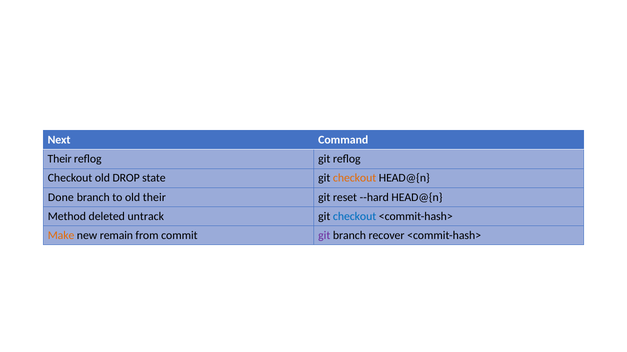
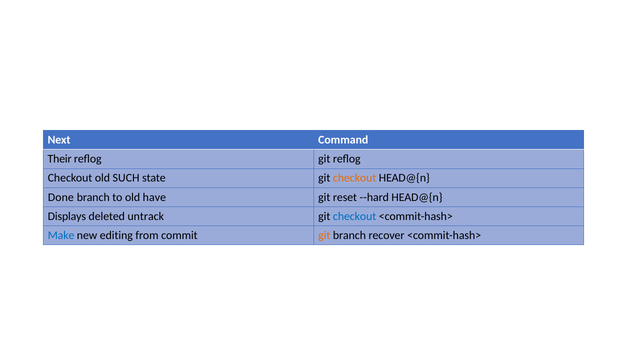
DROP: DROP -> SUCH
old their: their -> have
Method: Method -> Displays
Make colour: orange -> blue
remain: remain -> editing
git at (324, 236) colour: purple -> orange
